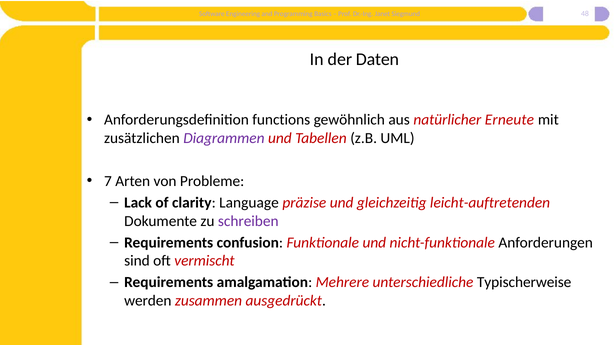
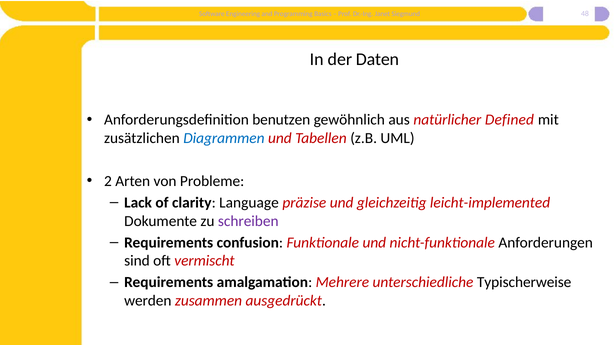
functions: functions -> benutzen
Erneute: Erneute -> Defined
Diagrammen colour: purple -> blue
7: 7 -> 2
leicht-auftretenden: leicht-auftretenden -> leicht-implemented
